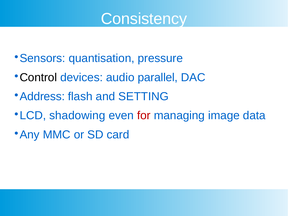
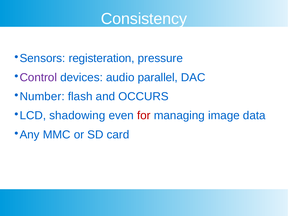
quantisation: quantisation -> registeration
Control colour: black -> purple
Address: Address -> Number
SETTING: SETTING -> OCCURS
